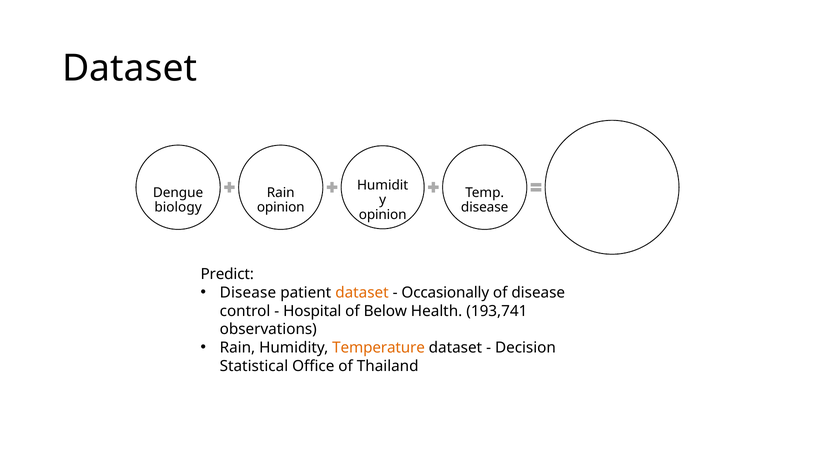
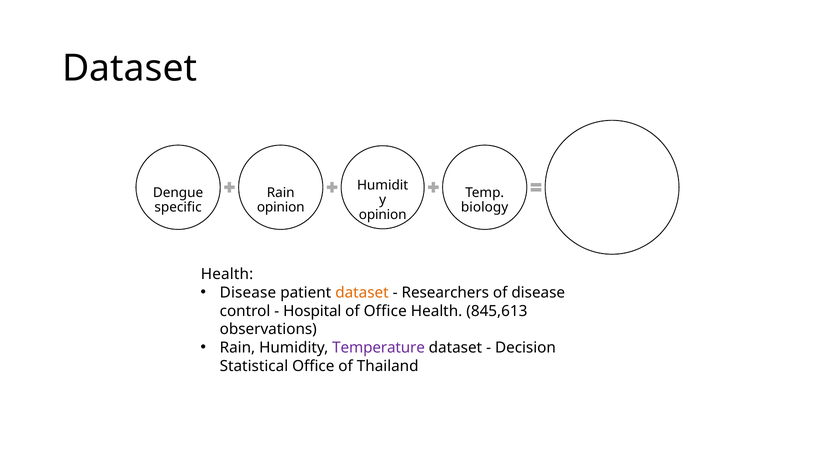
biology: biology -> specific
disease at (485, 207): disease -> biology
Predict at (227, 274): Predict -> Health
Occasionally: Occasionally -> Researchers
of Below: Below -> Office
193,741: 193,741 -> 845,613
Temperature colour: orange -> purple
